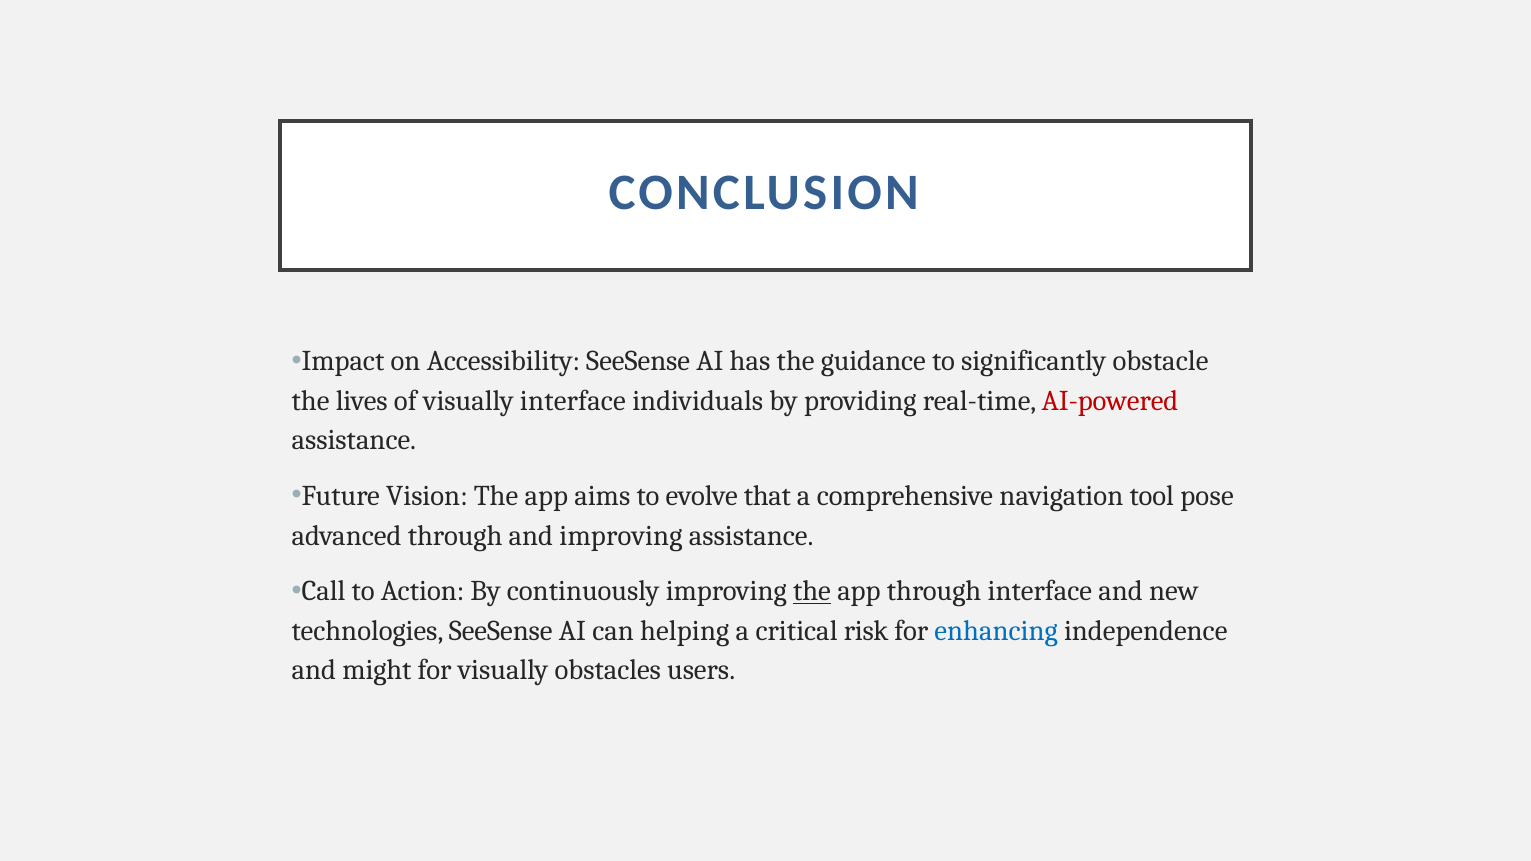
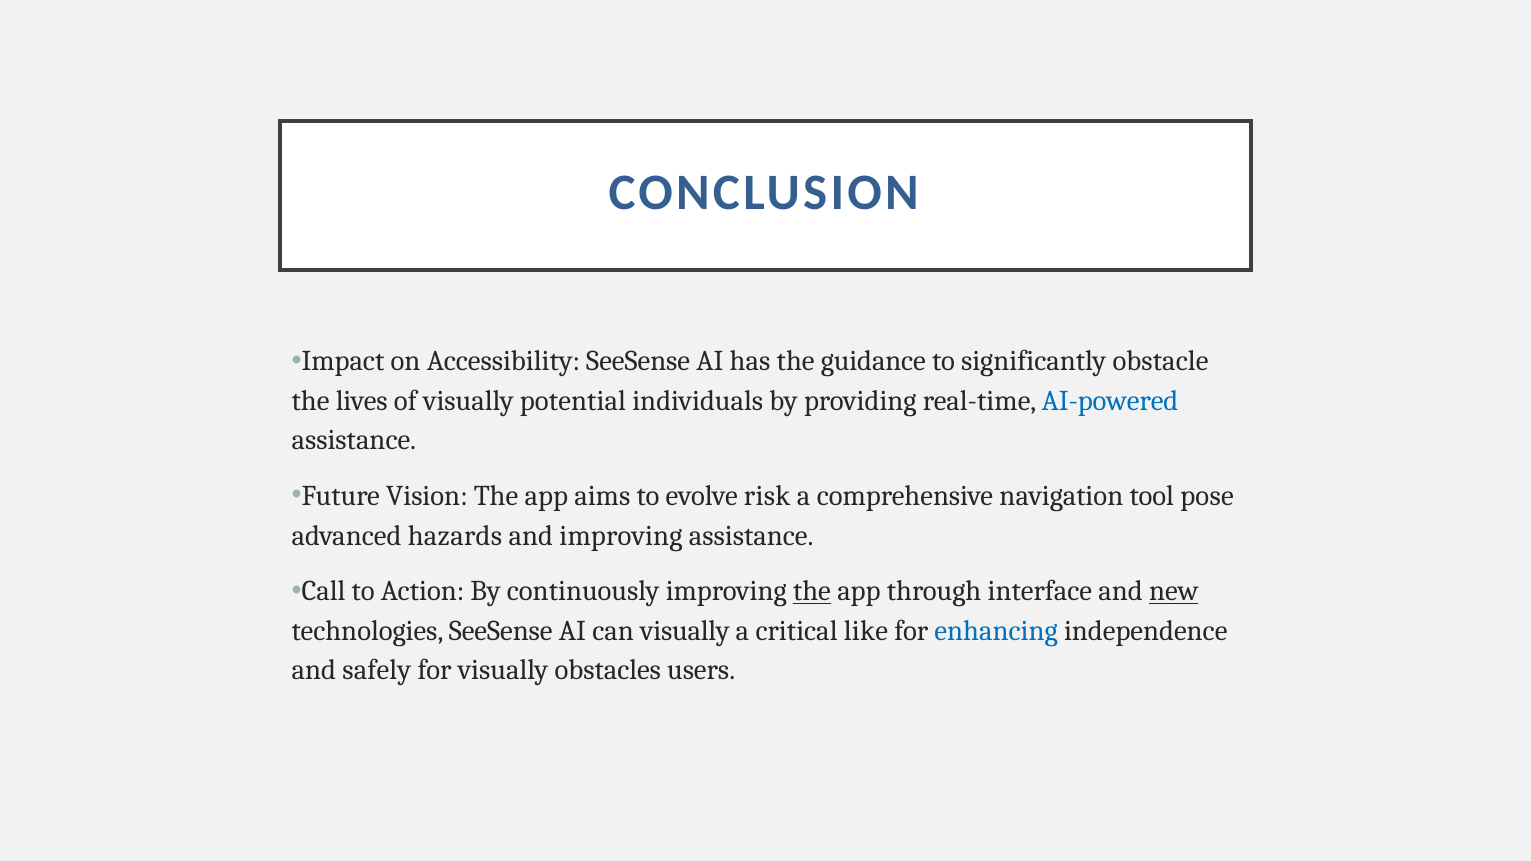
visually interface: interface -> potential
AI-powered colour: red -> blue
that: that -> risk
advanced through: through -> hazards
new underline: none -> present
can helping: helping -> visually
risk: risk -> like
might: might -> safely
